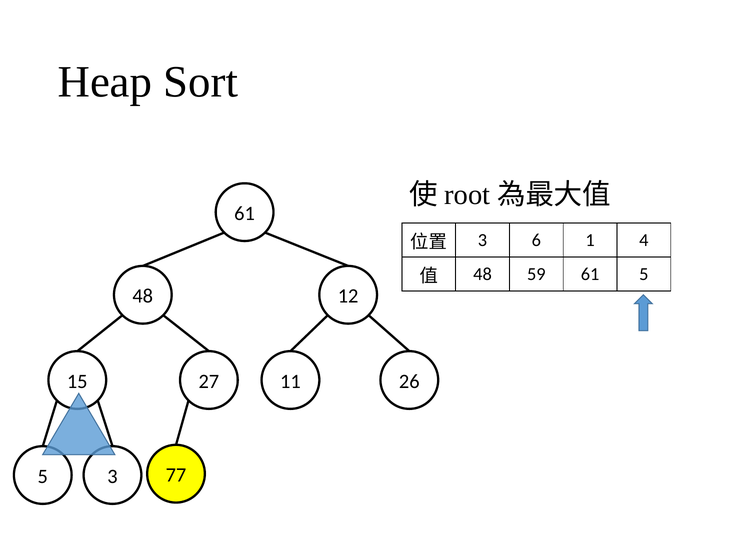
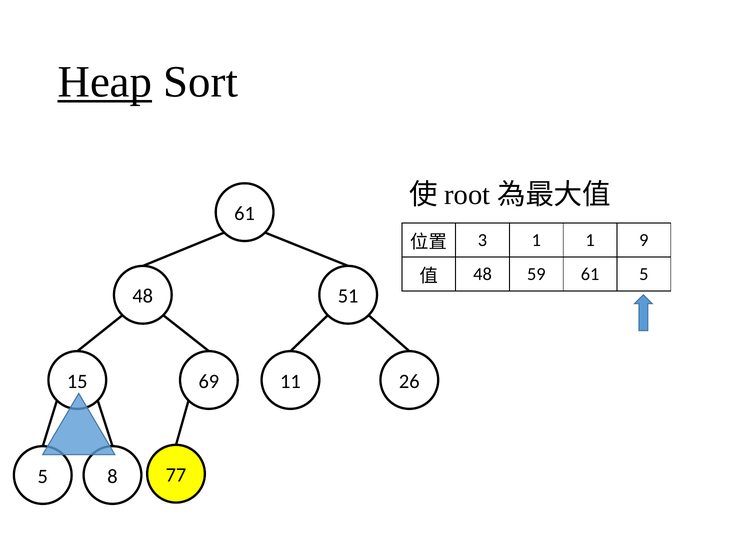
Heap underline: none -> present
3 6: 6 -> 1
4: 4 -> 9
12: 12 -> 51
27: 27 -> 69
5 3: 3 -> 8
